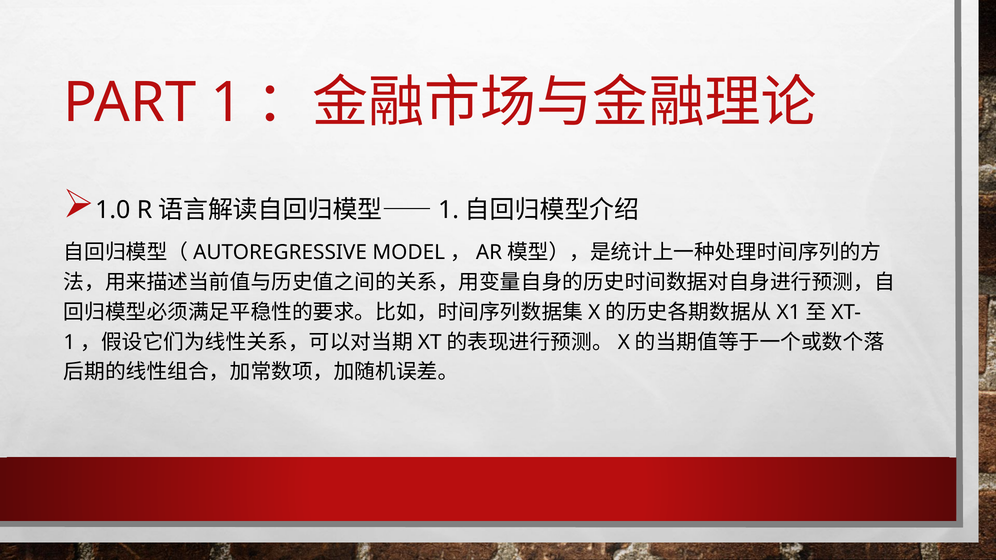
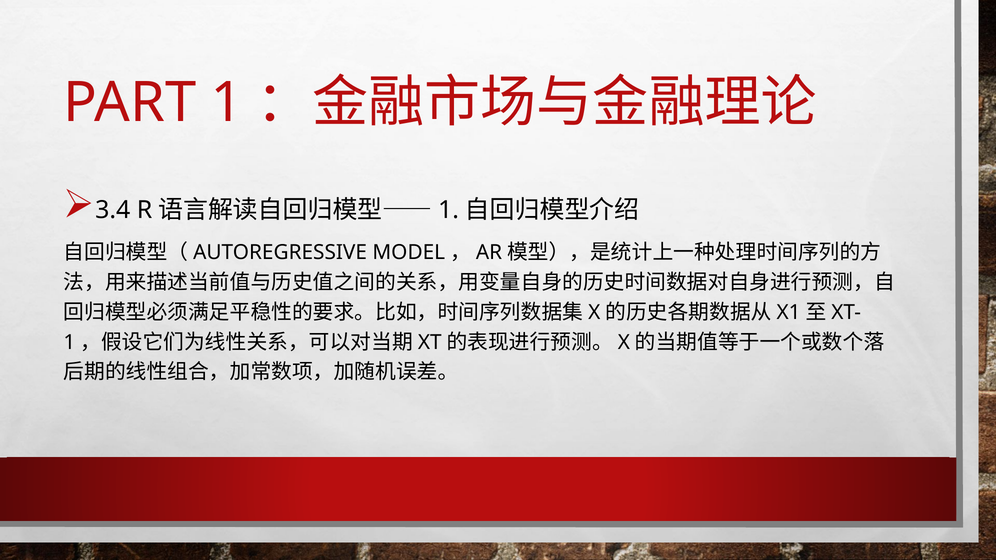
1.0: 1.0 -> 3.4
